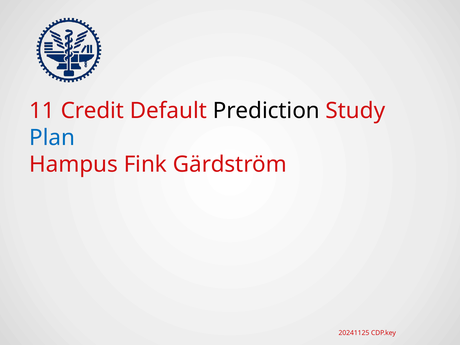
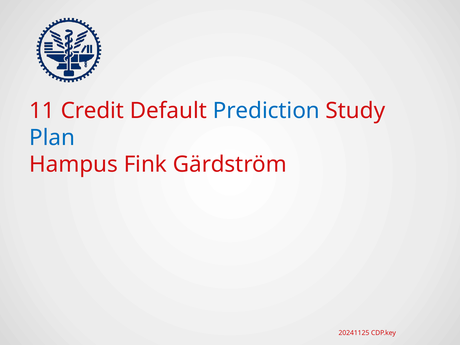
Prediction colour: black -> blue
